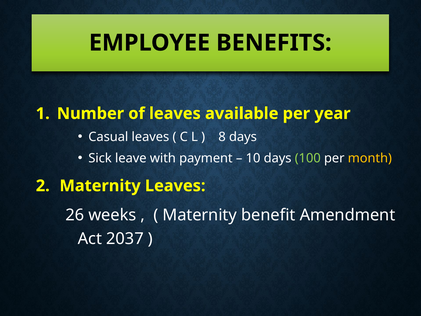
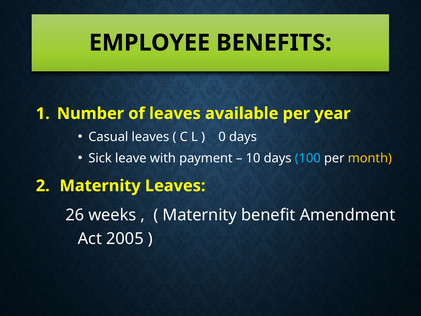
8: 8 -> 0
100 colour: light green -> light blue
2037: 2037 -> 2005
